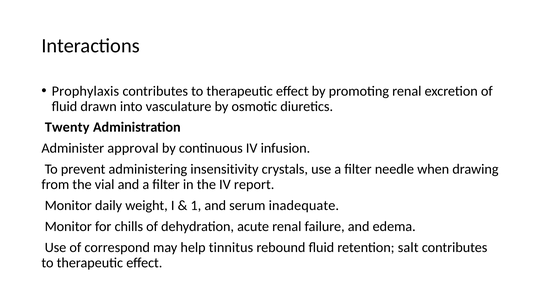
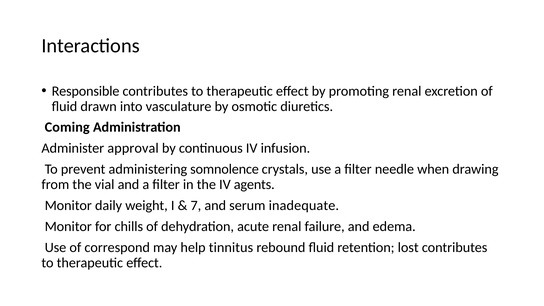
Prophylaxis: Prophylaxis -> Responsible
Twenty: Twenty -> Coming
insensitivity: insensitivity -> somnolence
report: report -> agents
1: 1 -> 7
salt: salt -> lost
